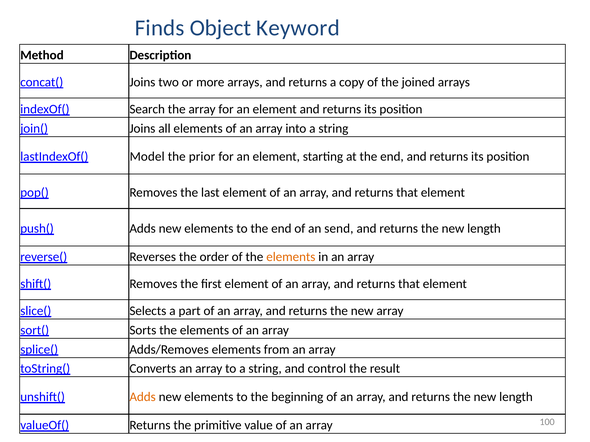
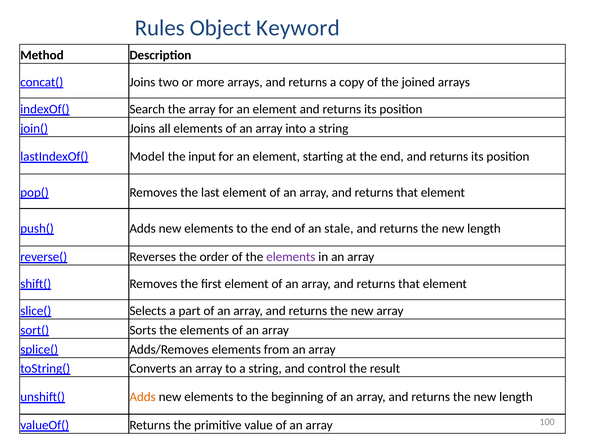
Finds: Finds -> Rules
prior: prior -> input
send: send -> stale
elements at (291, 257) colour: orange -> purple
